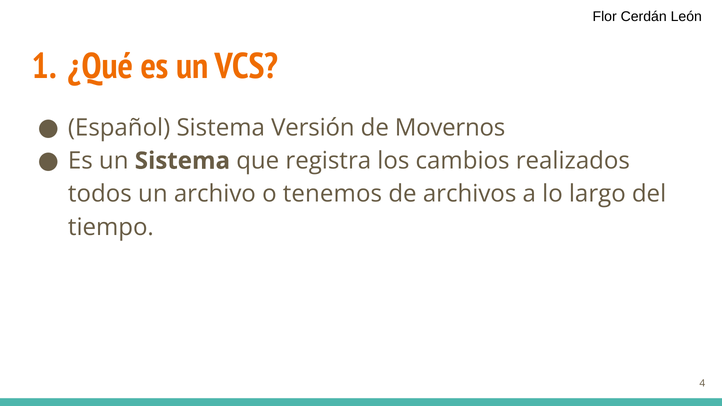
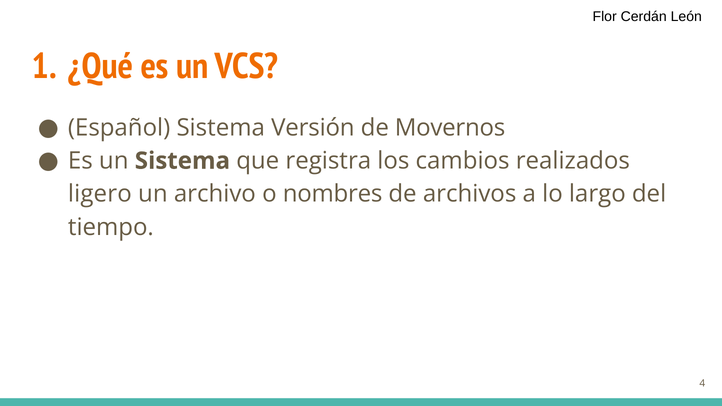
todos: todos -> ligero
tenemos: tenemos -> nombres
